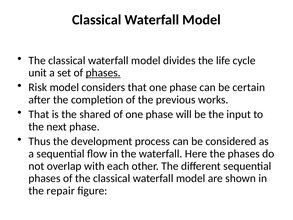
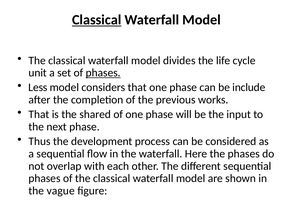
Classical at (97, 20) underline: none -> present
Risk: Risk -> Less
certain: certain -> include
repair: repair -> vague
